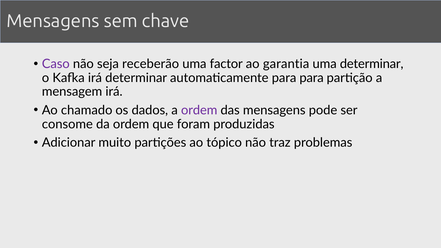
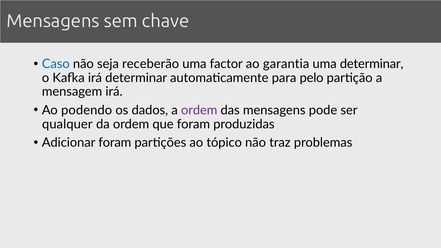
Caso colour: purple -> blue
para para: para -> pelo
chamado: chamado -> podendo
consome: consome -> qualquer
Adicionar muito: muito -> foram
